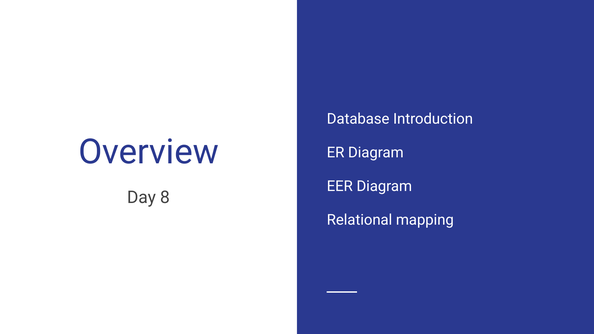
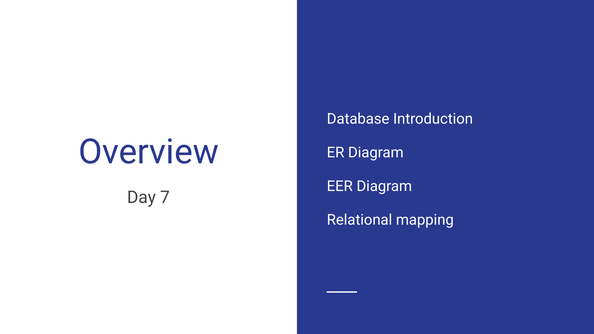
8: 8 -> 7
